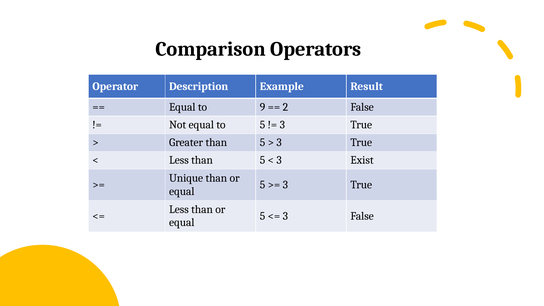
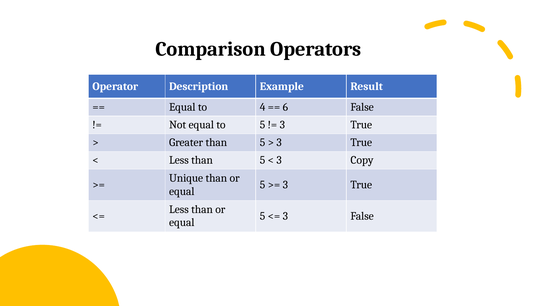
9: 9 -> 4
2: 2 -> 6
Exist: Exist -> Copy
